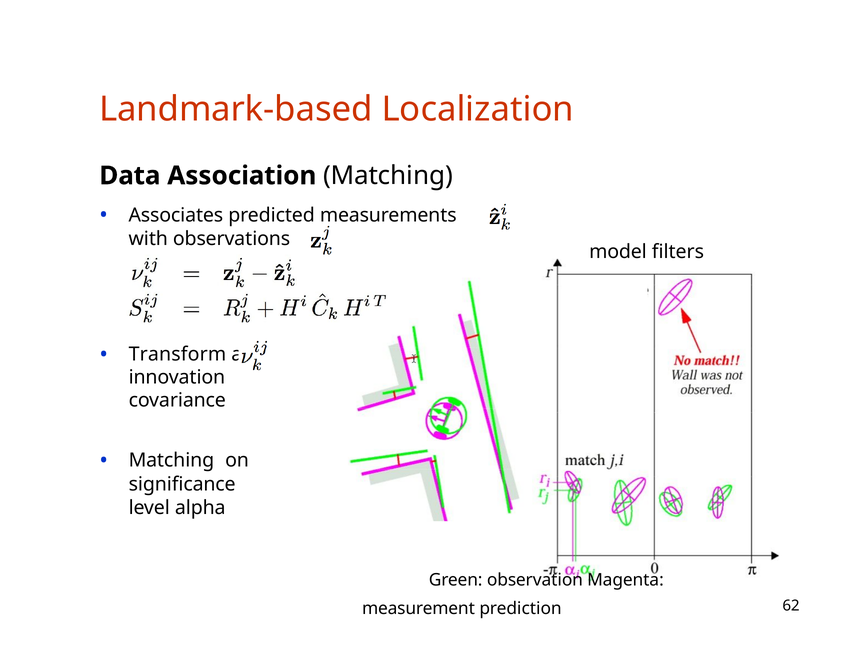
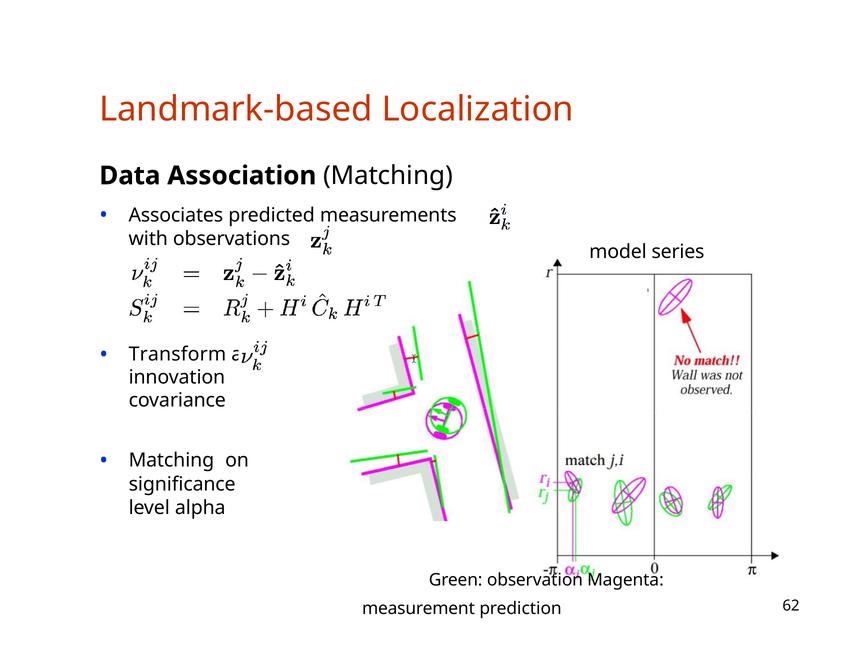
filters: filters -> series
